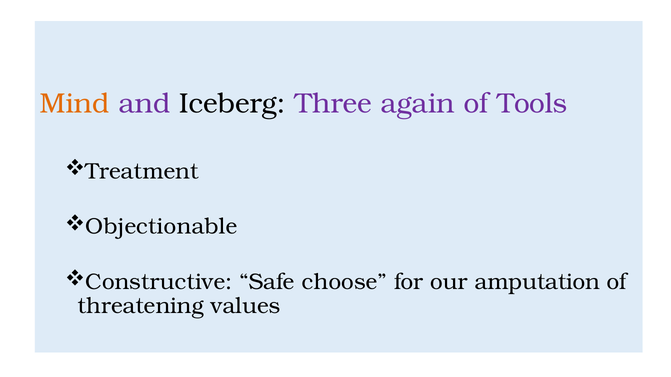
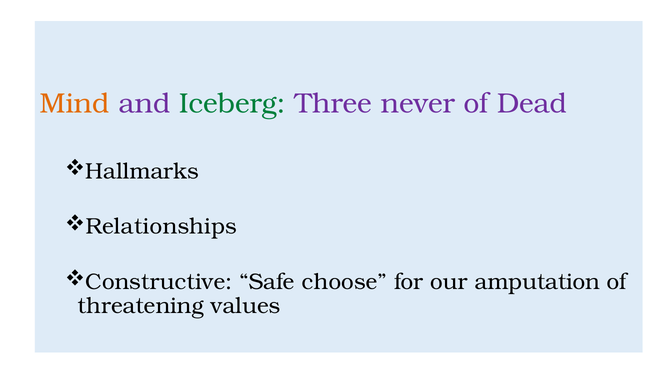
Iceberg colour: black -> green
again: again -> never
Tools: Tools -> Dead
Treatment: Treatment -> Hallmarks
Objectionable: Objectionable -> Relationships
